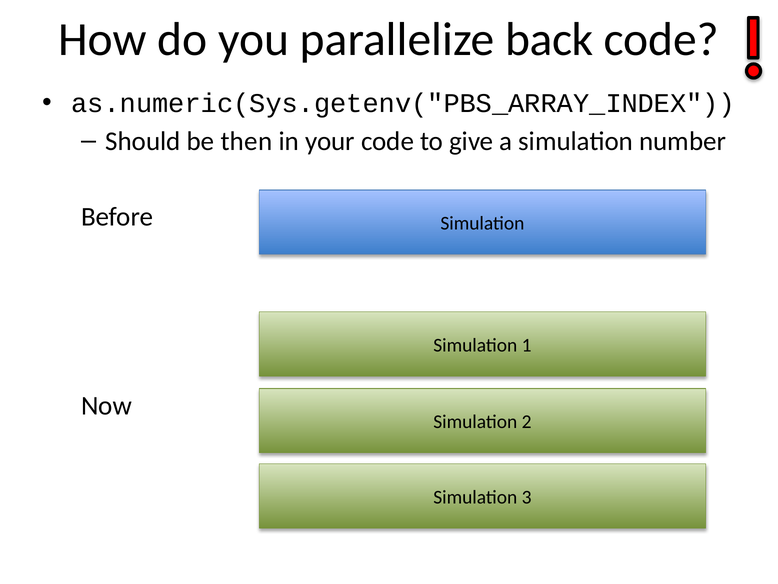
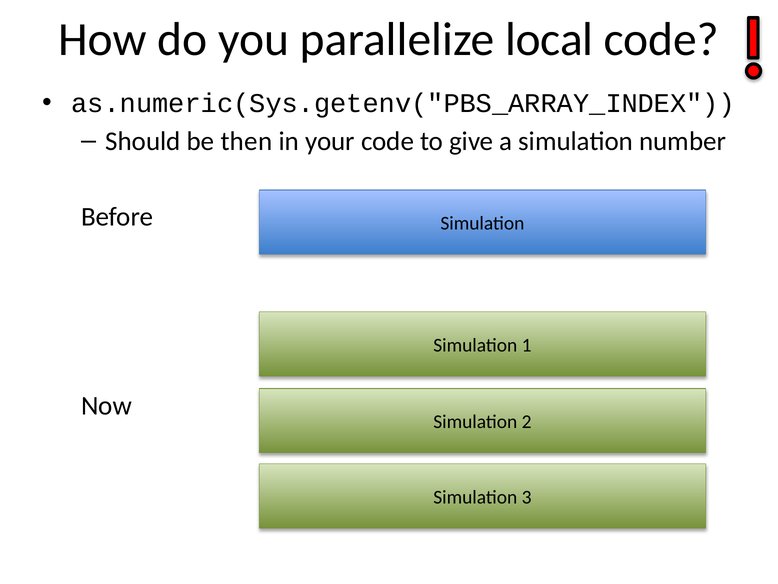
back: back -> local
